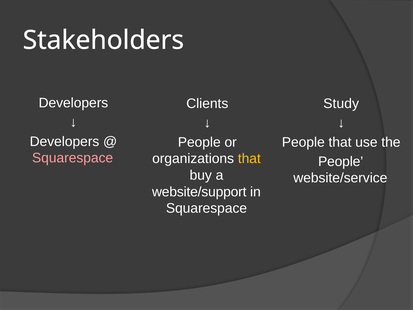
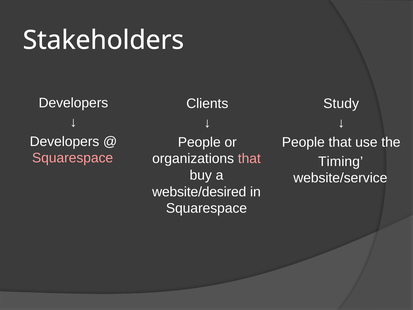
that at (249, 159) colour: yellow -> pink
People at (341, 161): People -> Timing
website/support: website/support -> website/desired
